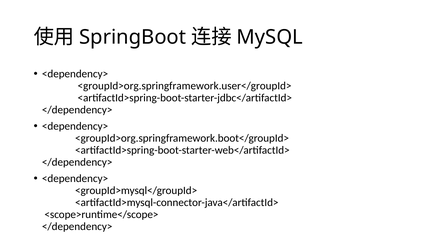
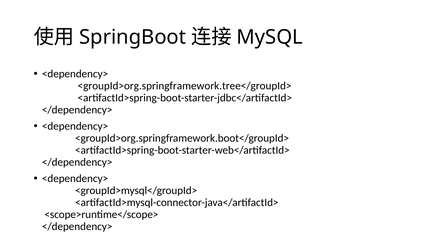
<groupId>org.springframework.user</groupId>: <groupId>org.springframework.user</groupId> -> <groupId>org.springframework.tree</groupId>
